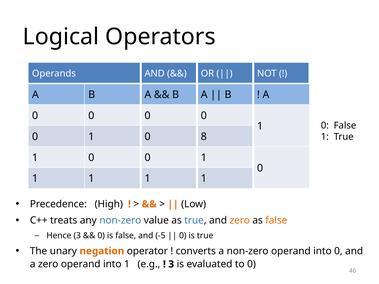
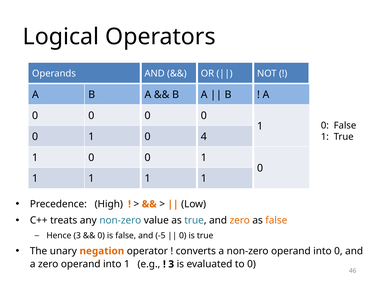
8: 8 -> 4
